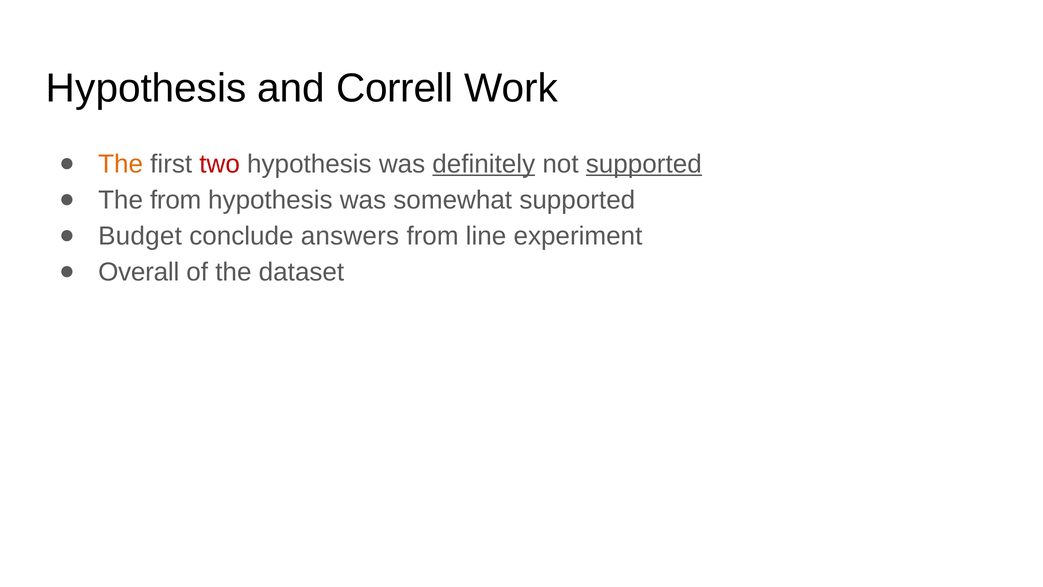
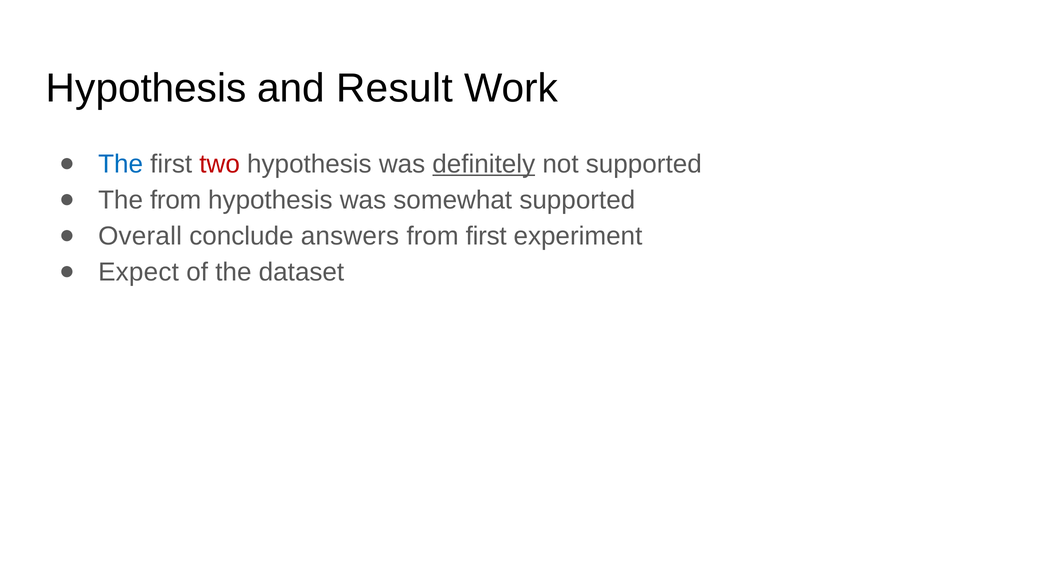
Correll: Correll -> Result
The at (121, 164) colour: orange -> blue
supported at (644, 164) underline: present -> none
Budget: Budget -> Overall
from line: line -> first
Overall: Overall -> Expect
